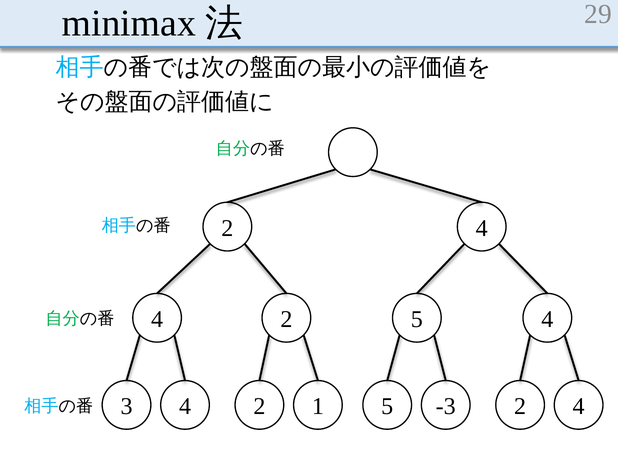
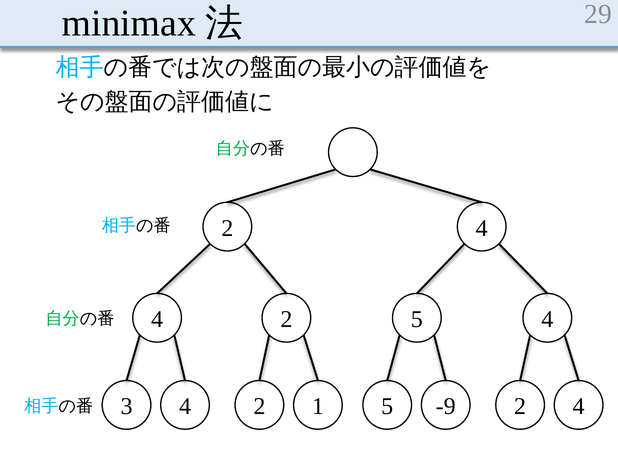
-3: -3 -> -9
